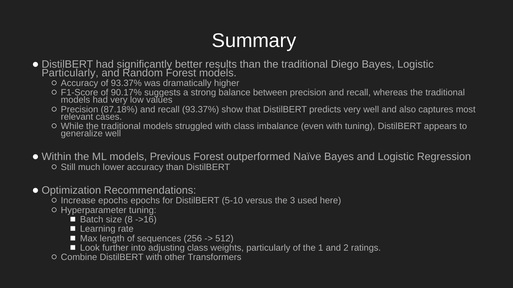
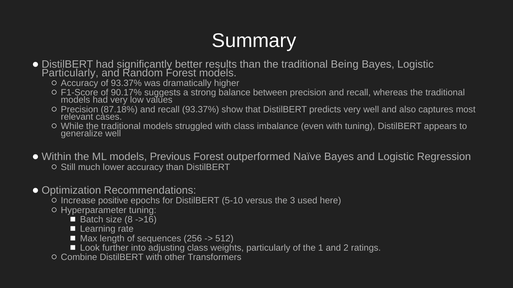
Diego: Diego -> Being
Increase epochs: epochs -> positive
